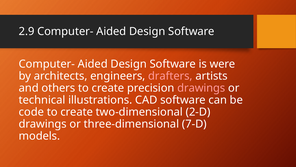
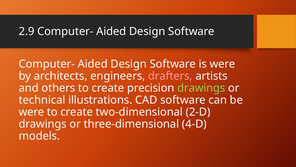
drawings at (201, 88) colour: pink -> light green
code at (31, 112): code -> were
7-D: 7-D -> 4-D
